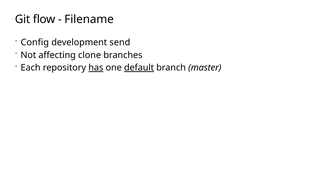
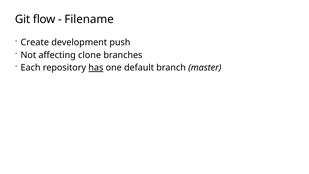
Config: Config -> Create
send: send -> push
default underline: present -> none
